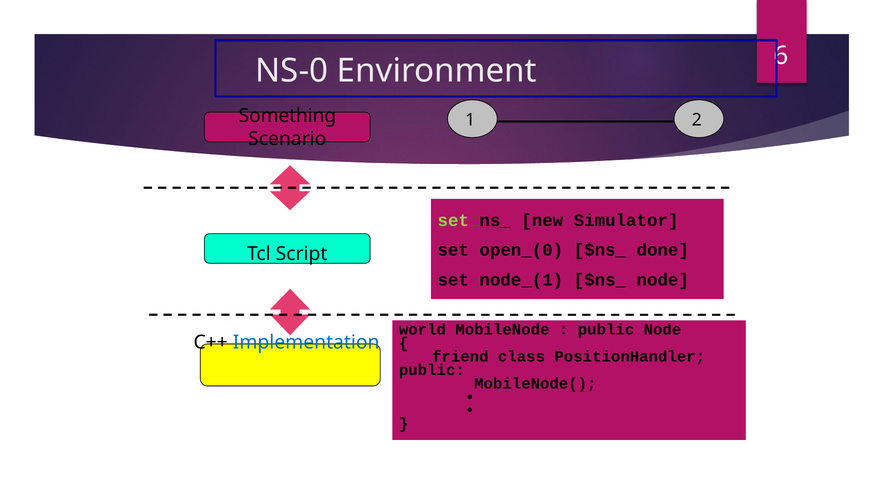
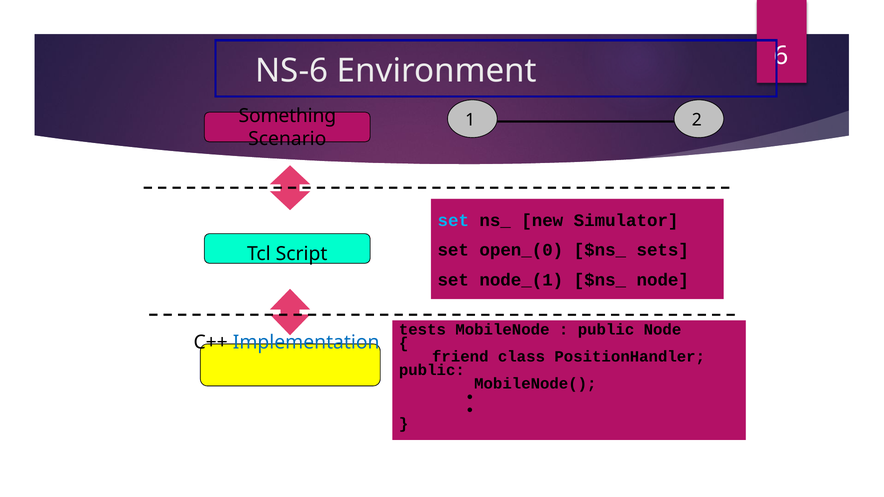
NS-0: NS-0 -> NS-6
set at (453, 221) colour: light green -> light blue
done: done -> sets
world: world -> tests
